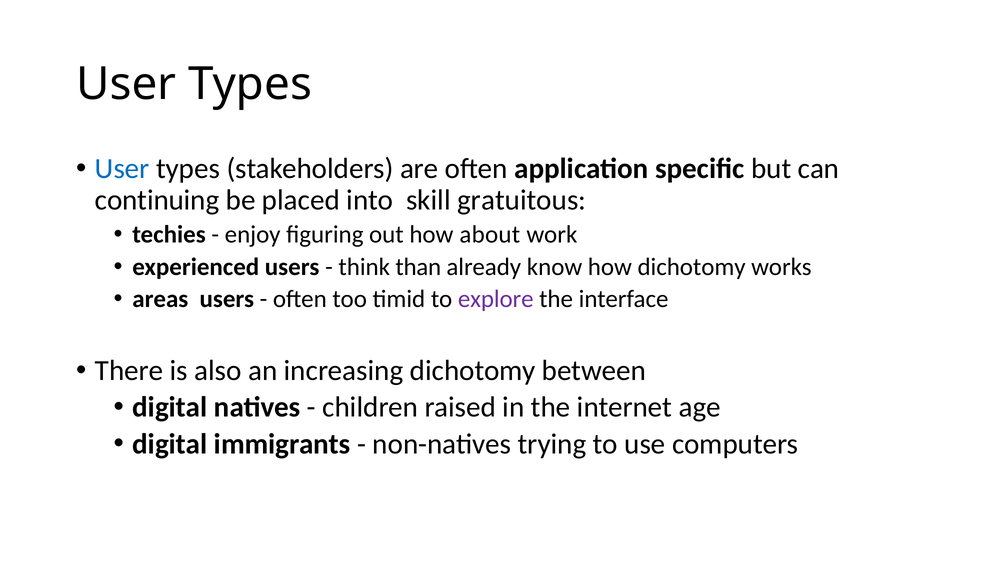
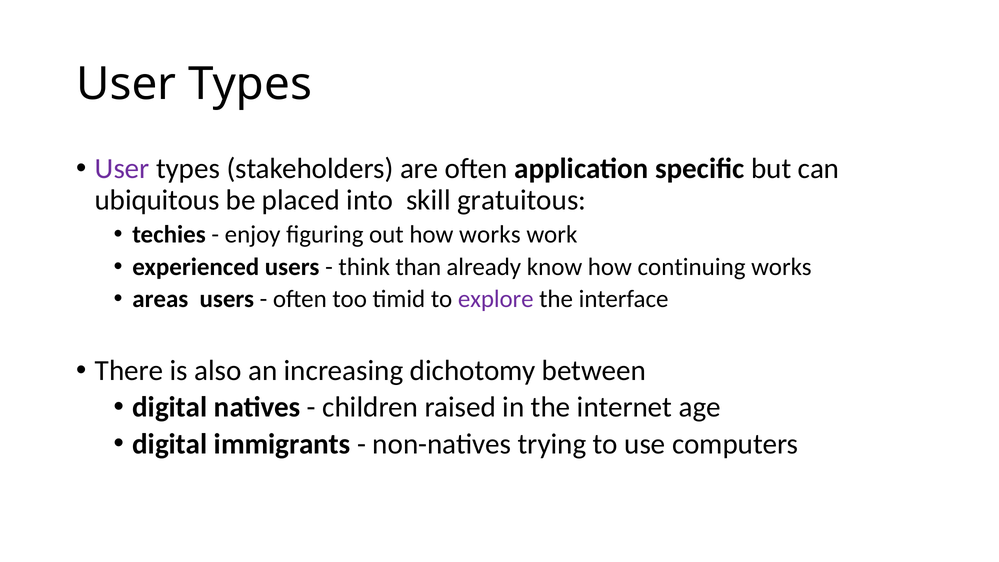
User at (122, 169) colour: blue -> purple
continuing: continuing -> ubiquitous
how about: about -> works
how dichotomy: dichotomy -> continuing
